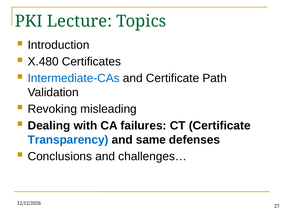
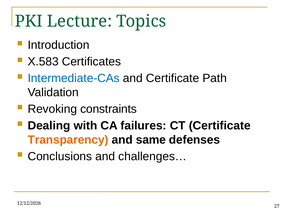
X.480: X.480 -> X.583
misleading: misleading -> constraints
Transparency colour: blue -> orange
